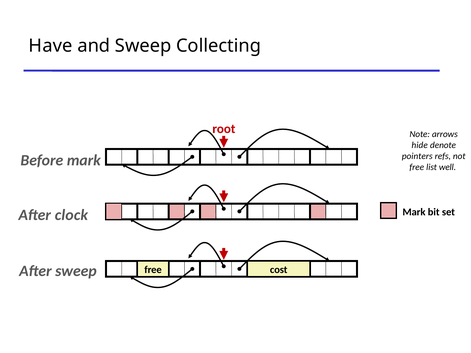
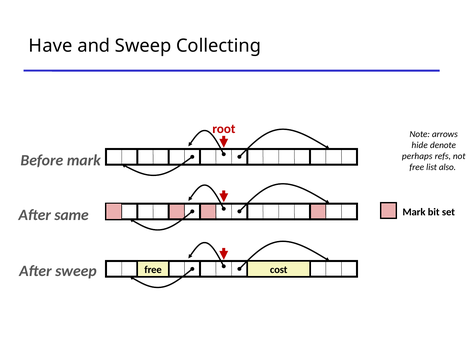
pointers: pointers -> perhaps
well: well -> also
clock: clock -> same
